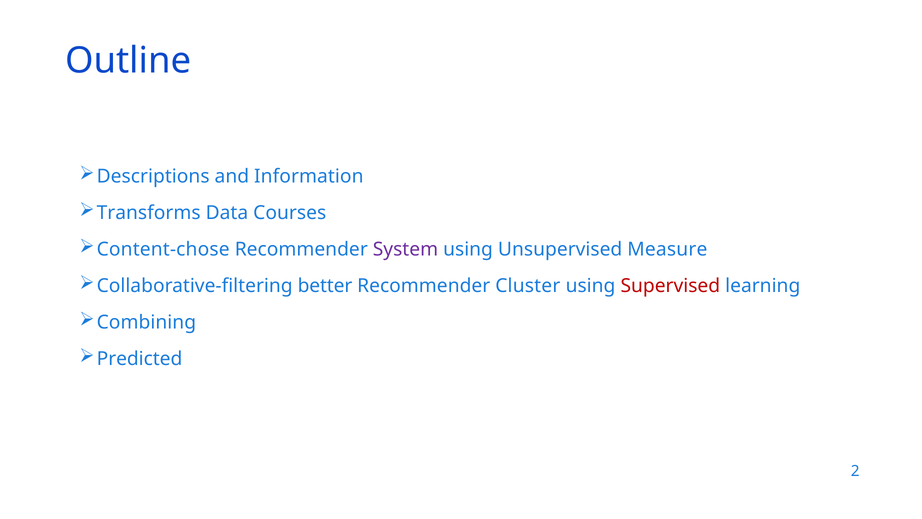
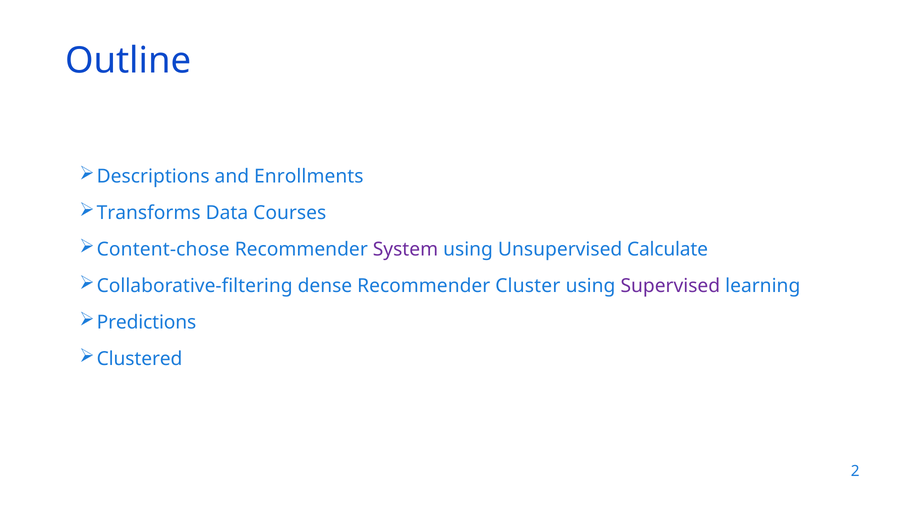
Information: Information -> Enrollments
Measure: Measure -> Calculate
better: better -> dense
Supervised colour: red -> purple
Combining: Combining -> Predictions
Predicted: Predicted -> Clustered
